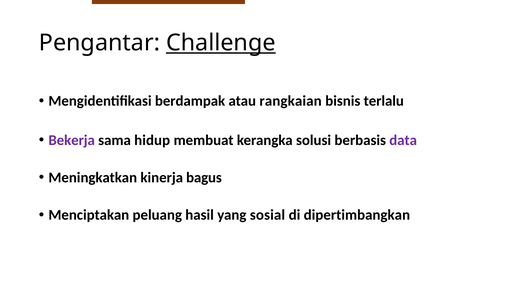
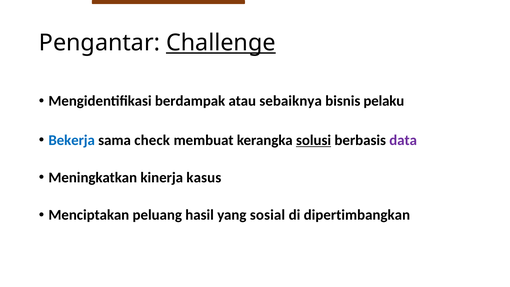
rangkaian: rangkaian -> sebaiknya
terlalu: terlalu -> pelaku
Bekerja colour: purple -> blue
hidup: hidup -> check
solusi underline: none -> present
bagus: bagus -> kasus
